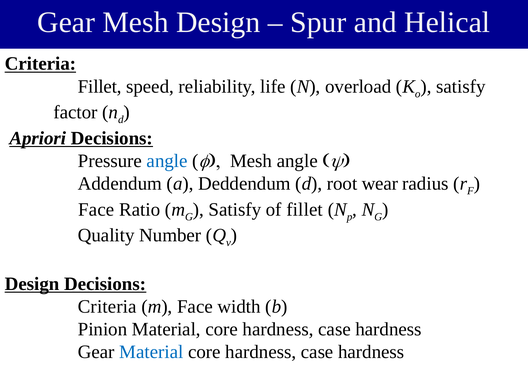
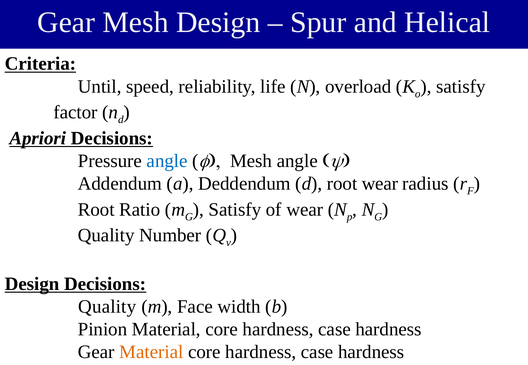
Fillet at (100, 87): Fillet -> Until
Face at (96, 210): Face -> Root
of fillet: fillet -> wear
Criteria at (107, 307): Criteria -> Quality
Material at (151, 353) colour: blue -> orange
